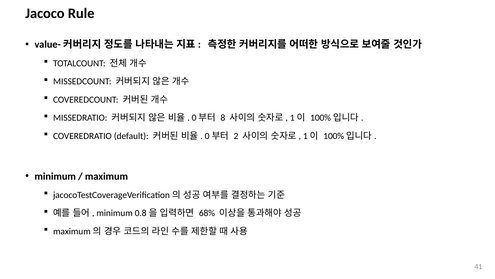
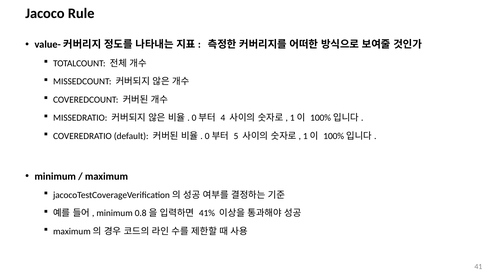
8: 8 -> 4
2: 2 -> 5
68%: 68% -> 41%
